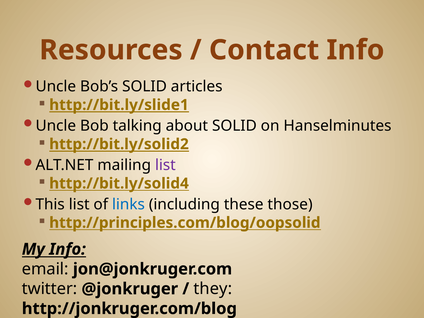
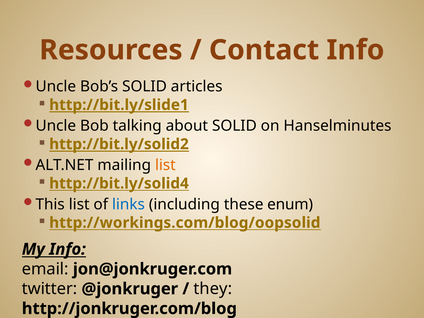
list at (165, 165) colour: purple -> orange
those: those -> enum
http://principles.com/blog/oopsolid: http://principles.com/blog/oopsolid -> http://workings.com/blog/oopsolid
